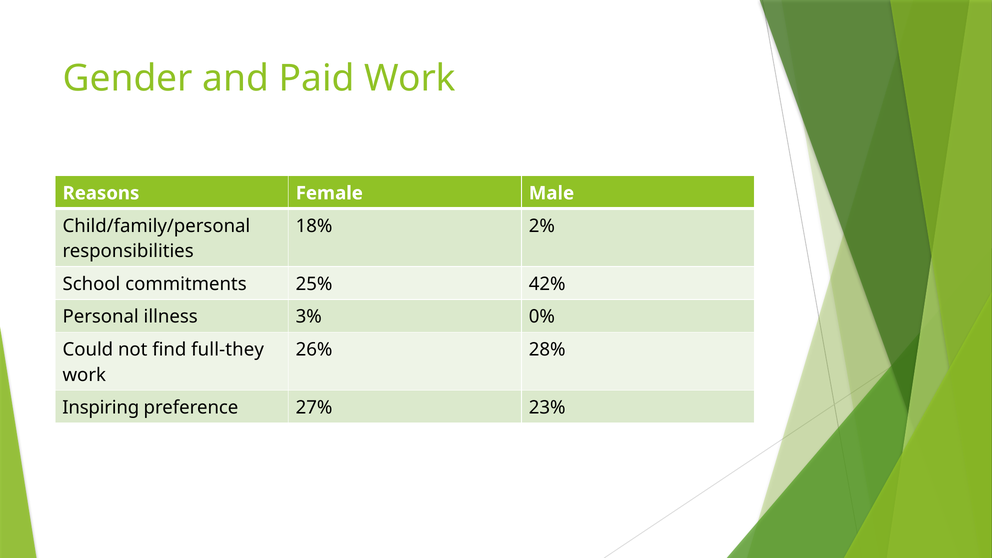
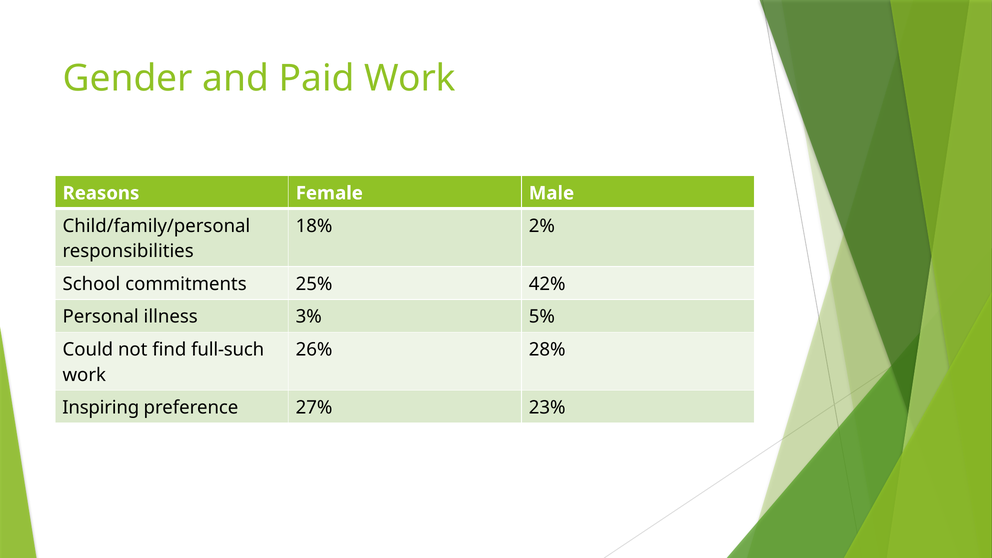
0%: 0% -> 5%
full-they: full-they -> full-such
